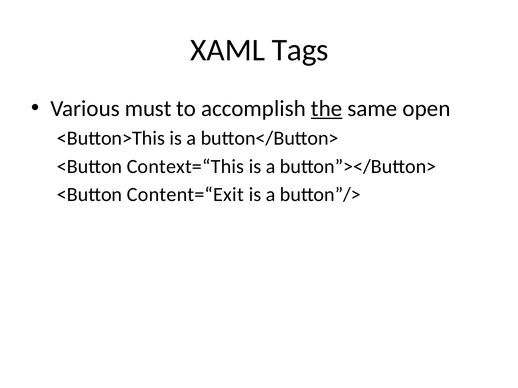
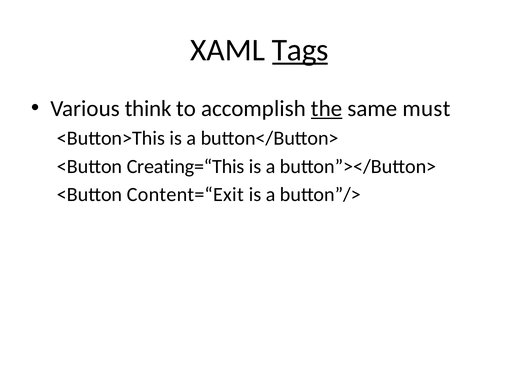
Tags underline: none -> present
must: must -> think
open: open -> must
Context=“This: Context=“This -> Creating=“This
